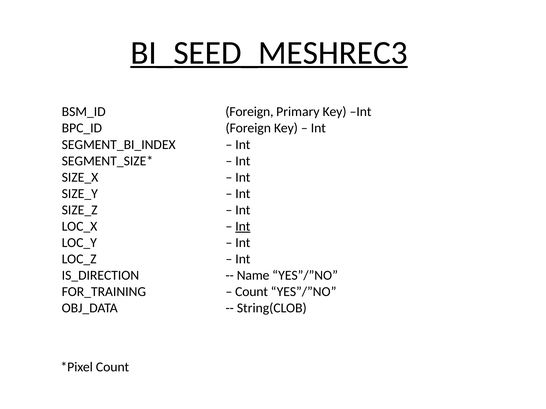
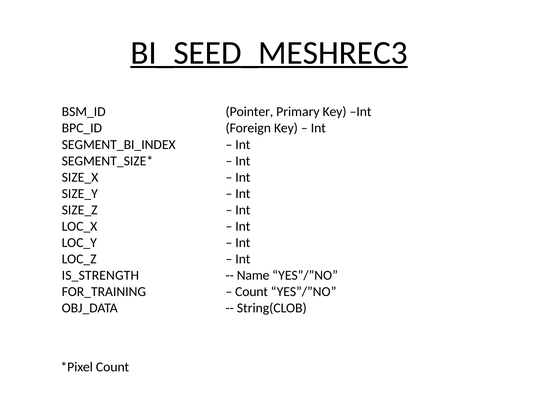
BSM_ID Foreign: Foreign -> Pointer
Int at (243, 227) underline: present -> none
IS_DIRECTION: IS_DIRECTION -> IS_STRENGTH
